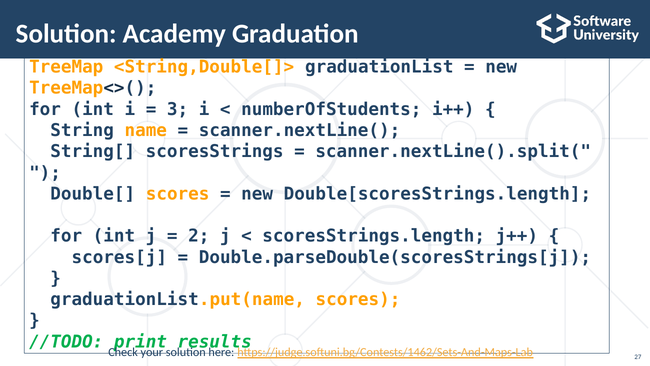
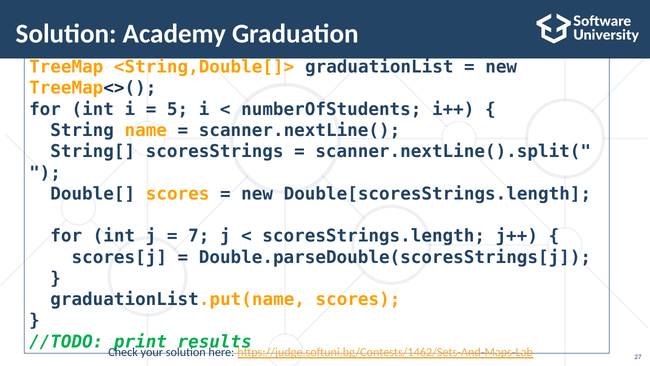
3: 3 -> 5
2: 2 -> 7
